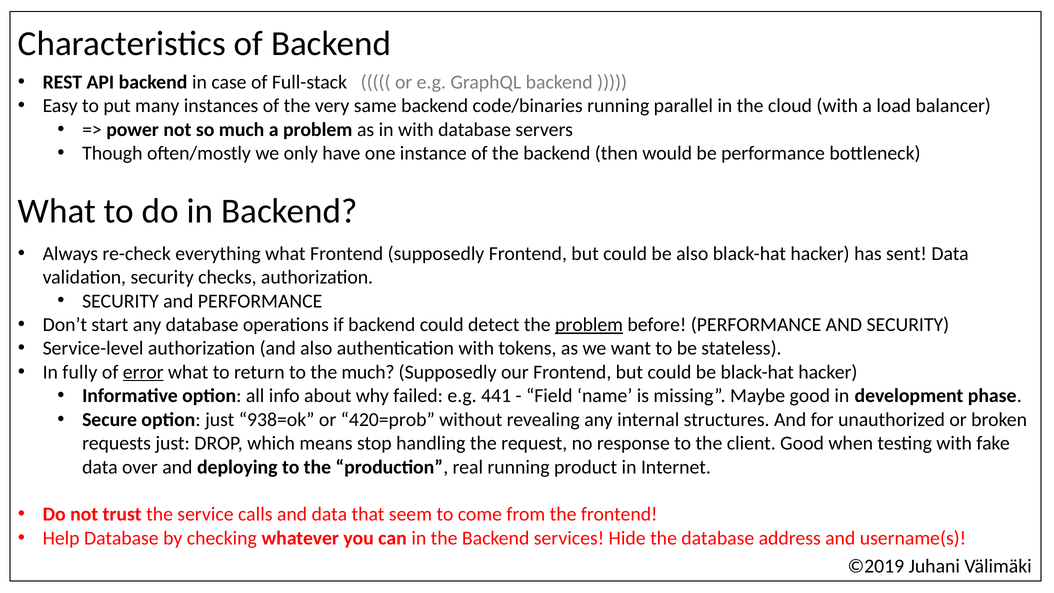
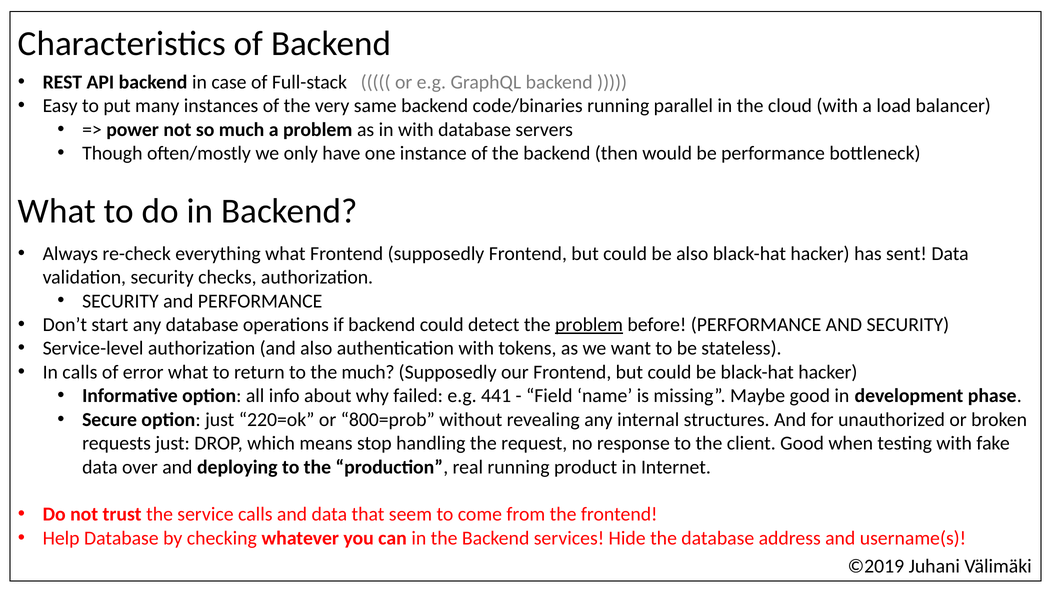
In fully: fully -> calls
error underline: present -> none
938=ok: 938=ok -> 220=ok
420=prob: 420=prob -> 800=prob
